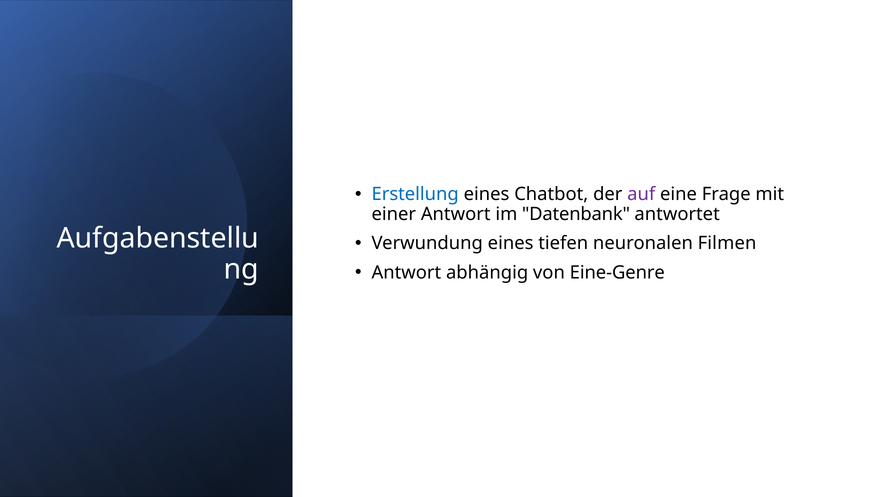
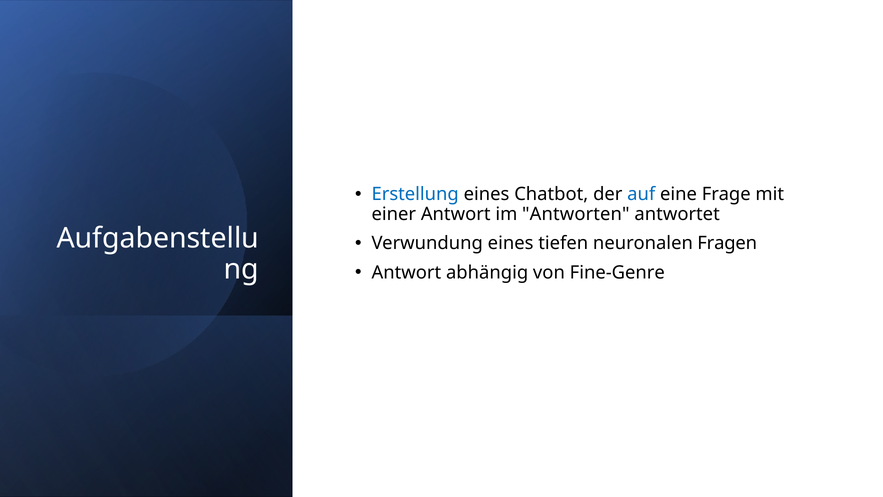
auf colour: purple -> blue
Datenbank: Datenbank -> Antworten
Filmen: Filmen -> Fragen
Eine-Genre: Eine-Genre -> Fine-Genre
